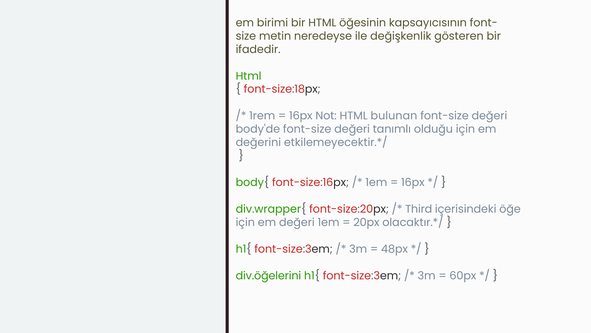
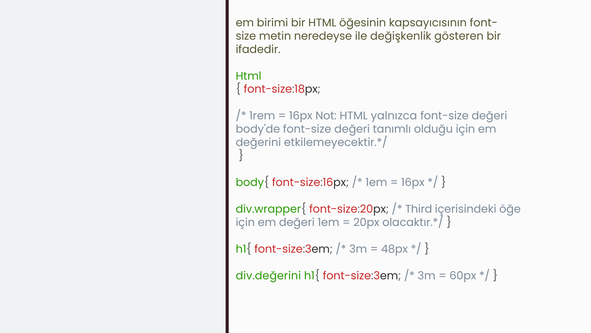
bulunan: bulunan -> yalnızca
div.öğelerini: div.öğelerini -> div.değerini
